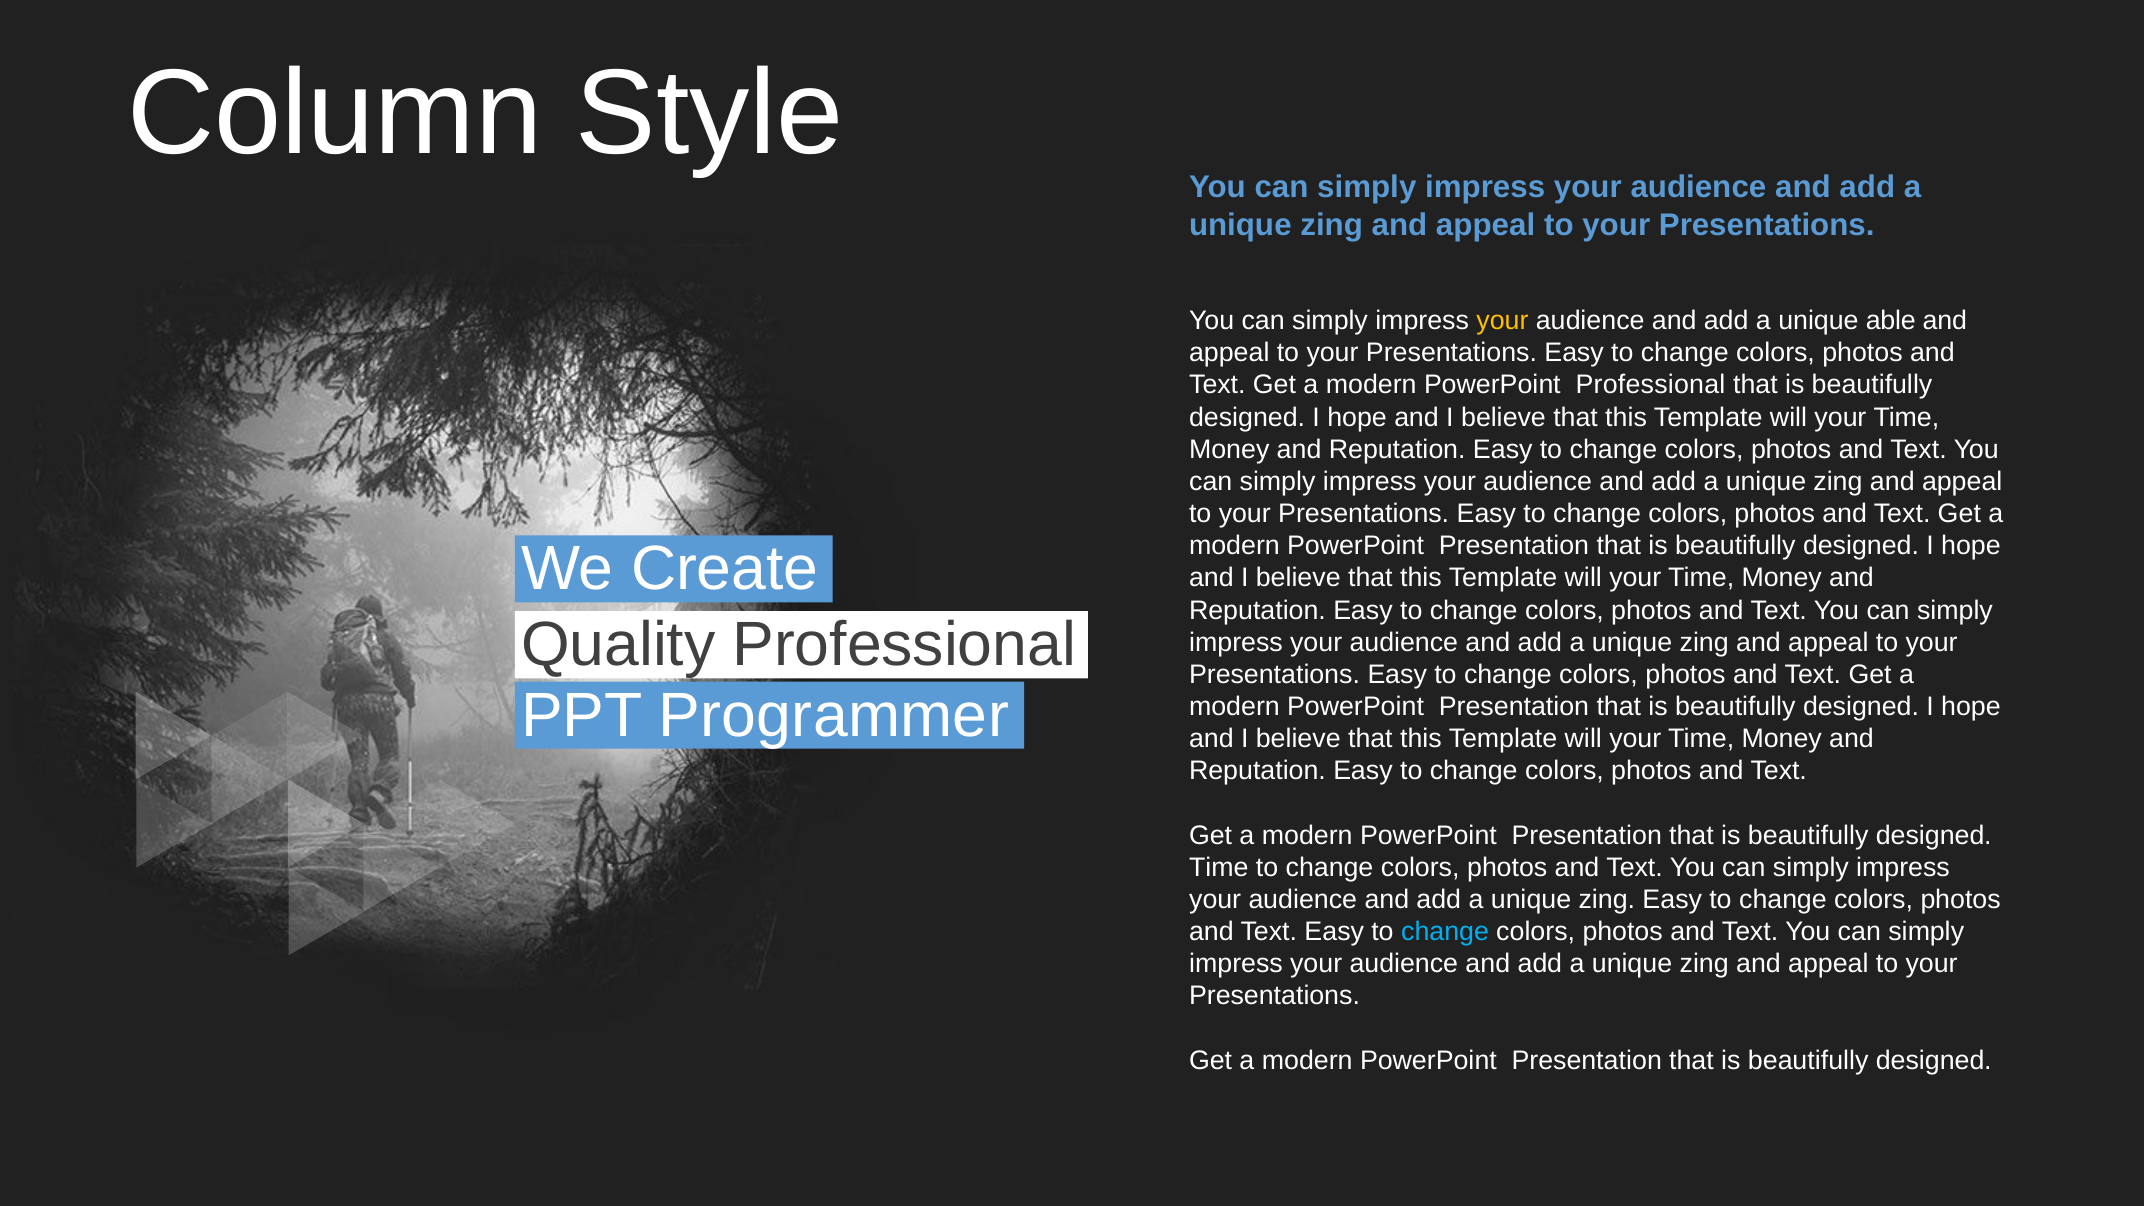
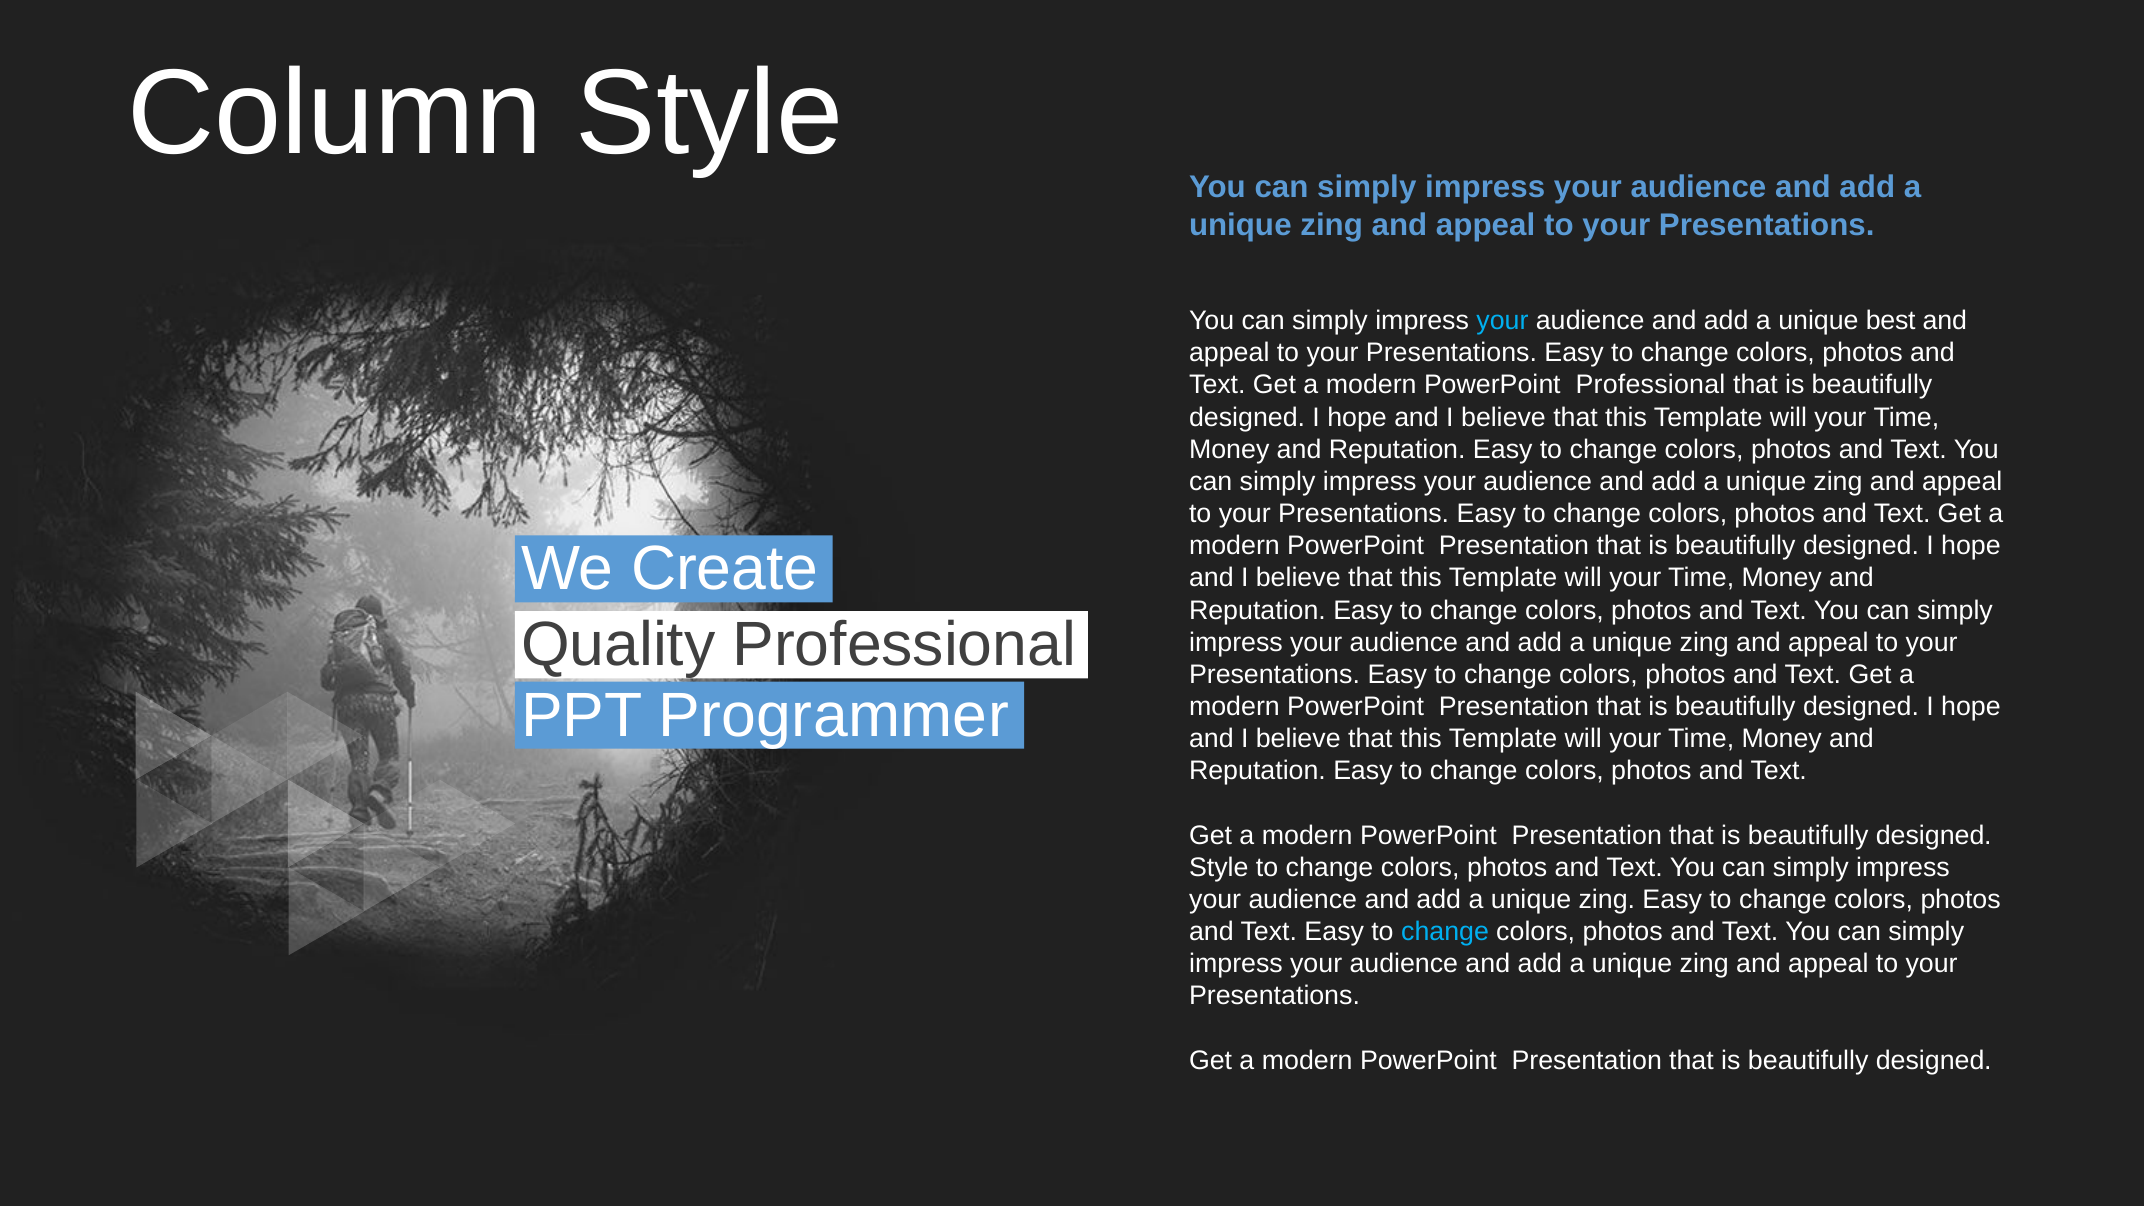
your at (1502, 321) colour: yellow -> light blue
able: able -> best
Time at (1219, 867): Time -> Style
